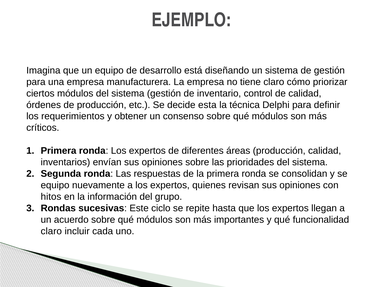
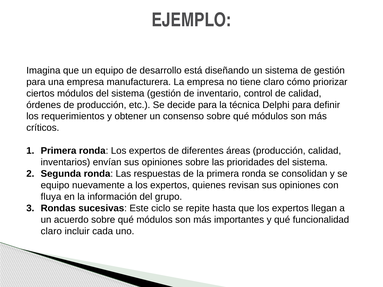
decide esta: esta -> para
hitos: hitos -> fluya
